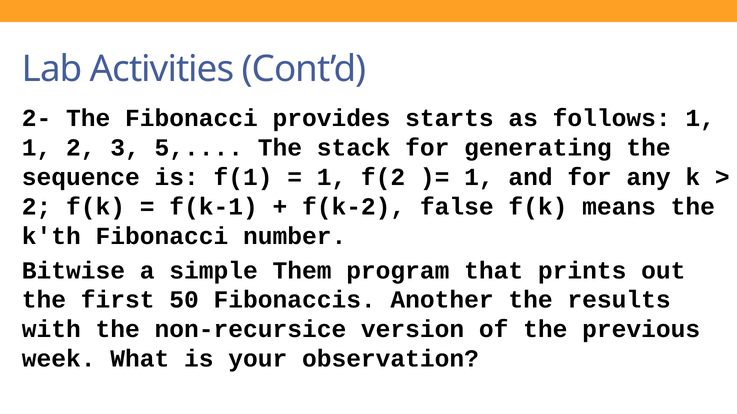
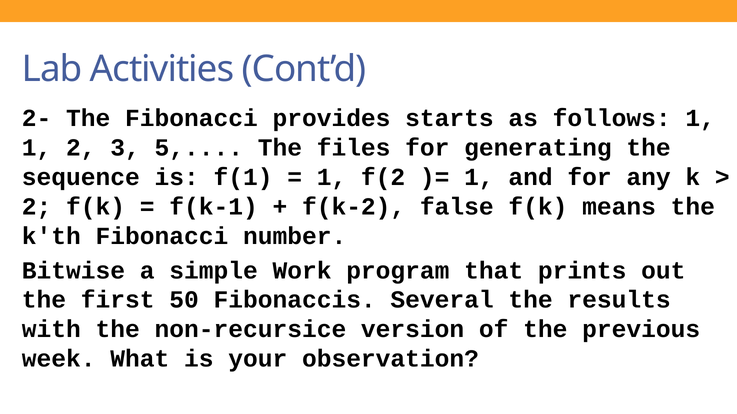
stack: stack -> files
Them: Them -> Work
Another: Another -> Several
